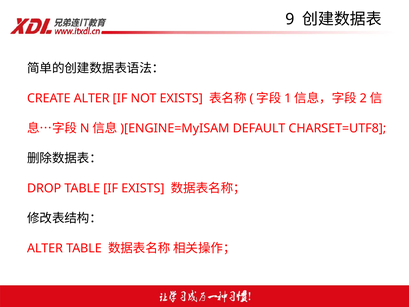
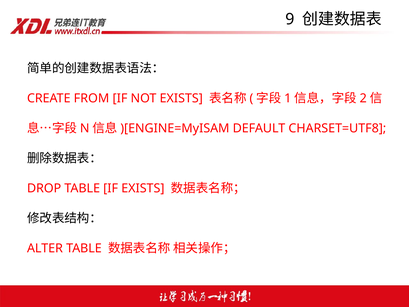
CREATE ALTER: ALTER -> FROM
